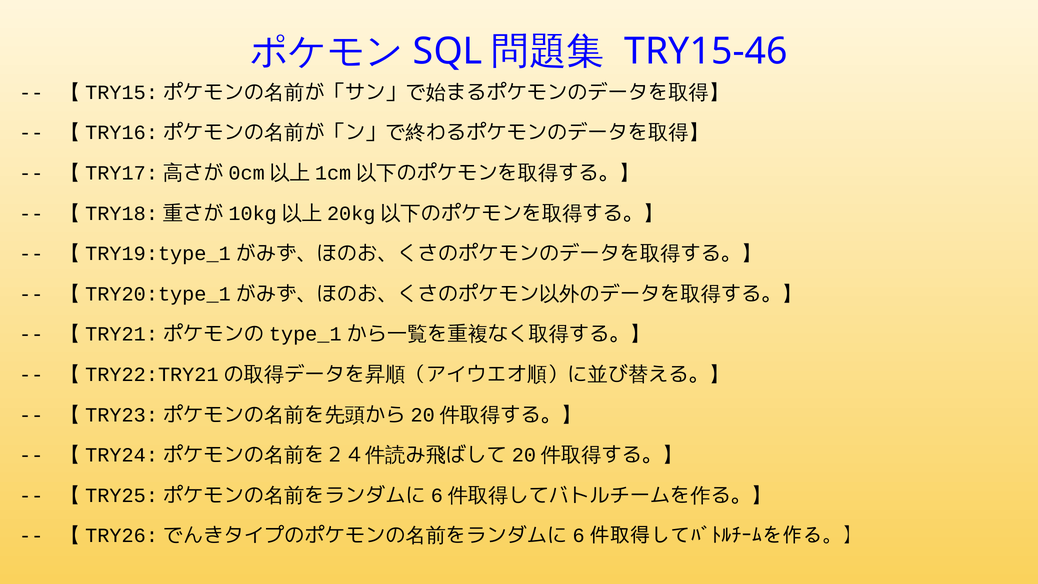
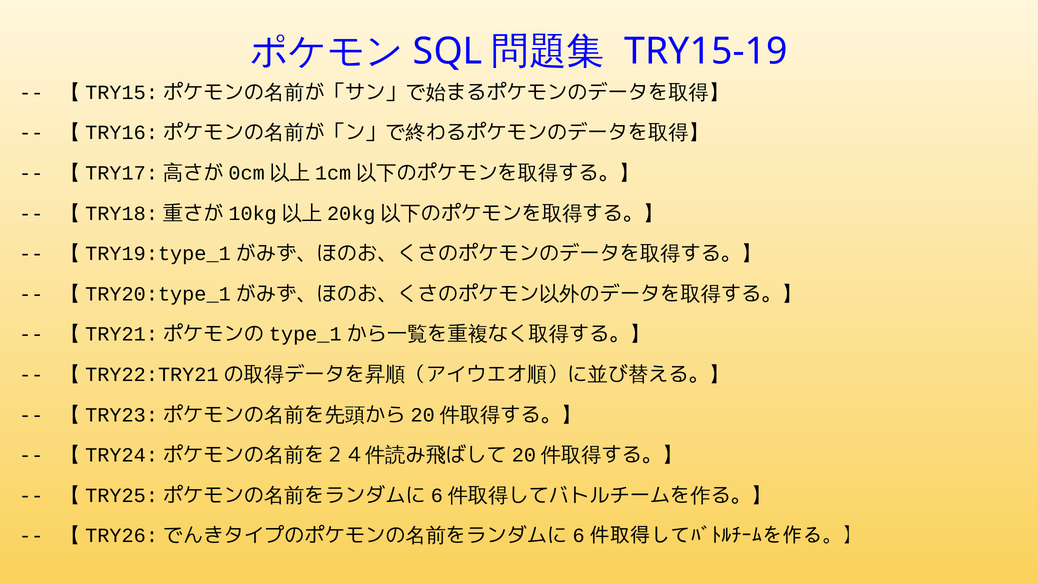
TRY15-46: TRY15-46 -> TRY15-19
